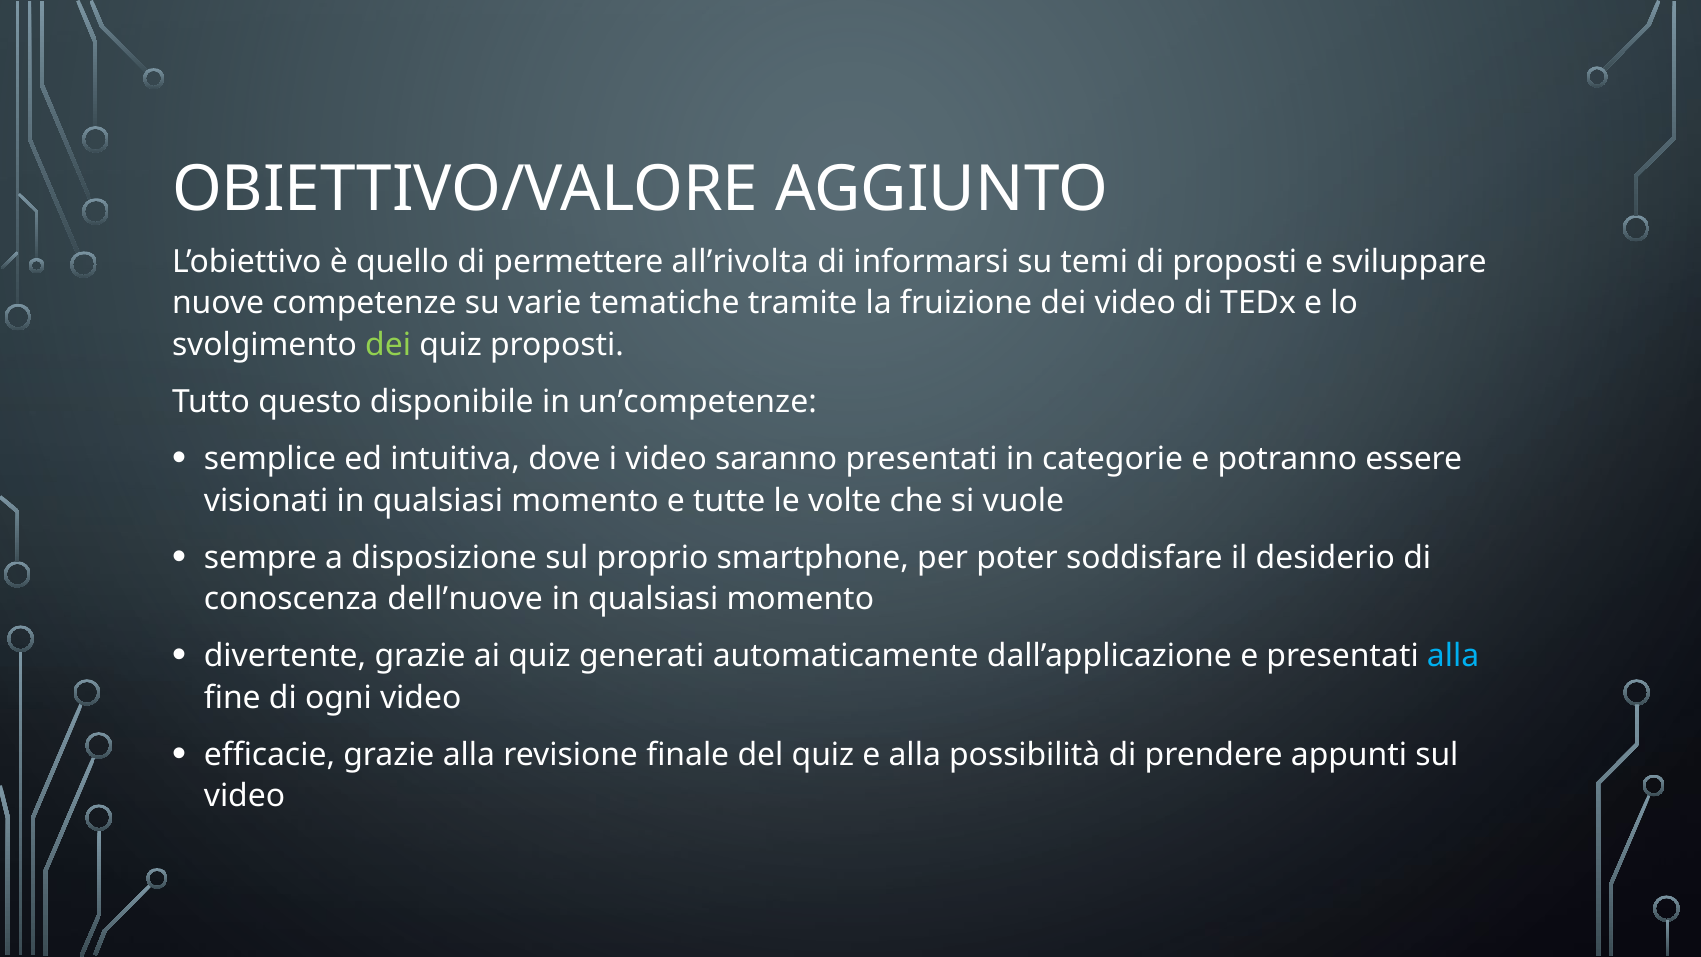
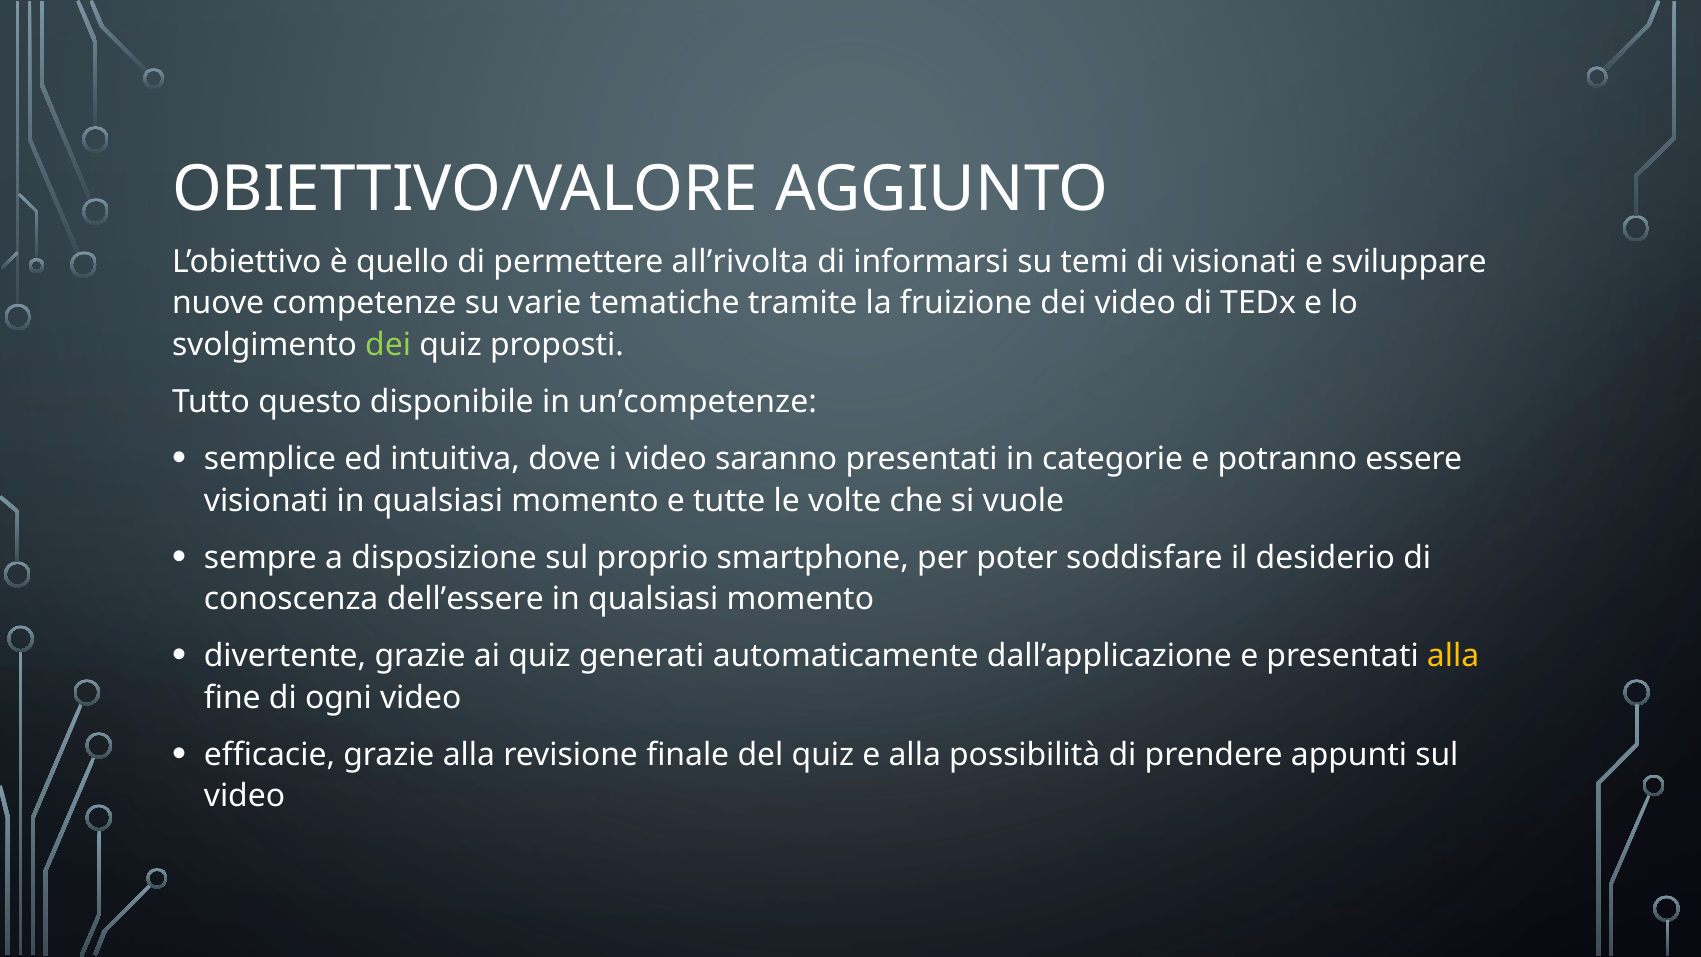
di proposti: proposti -> visionati
dell’nuove: dell’nuove -> dell’essere
alla at (1453, 656) colour: light blue -> yellow
